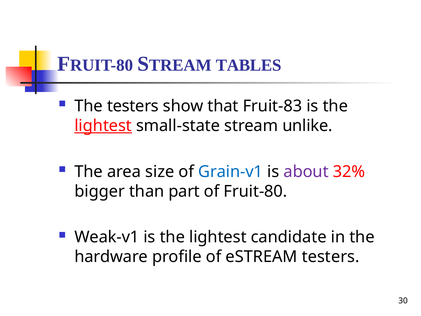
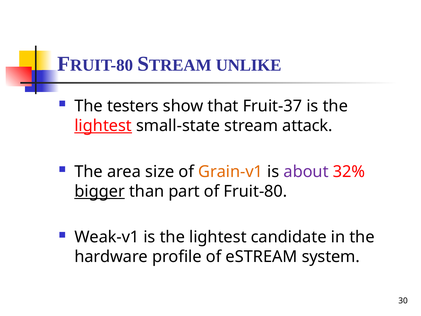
TABLES: TABLES -> UNLIKE
Fruit-83: Fruit-83 -> Fruit-37
unlike: unlike -> attack
Grain-v1 colour: blue -> orange
bigger underline: none -> present
eSTREAM testers: testers -> system
